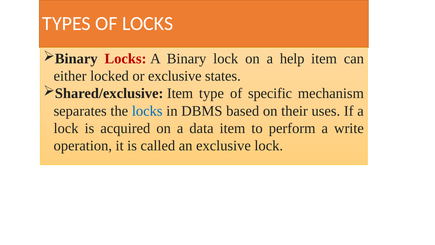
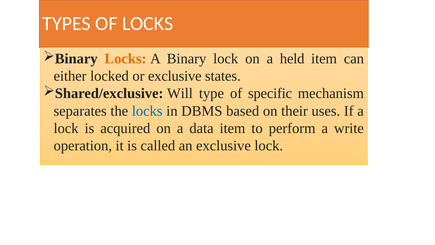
Locks at (126, 59) colour: red -> orange
help: help -> held
Shared/exclusive Item: Item -> Will
